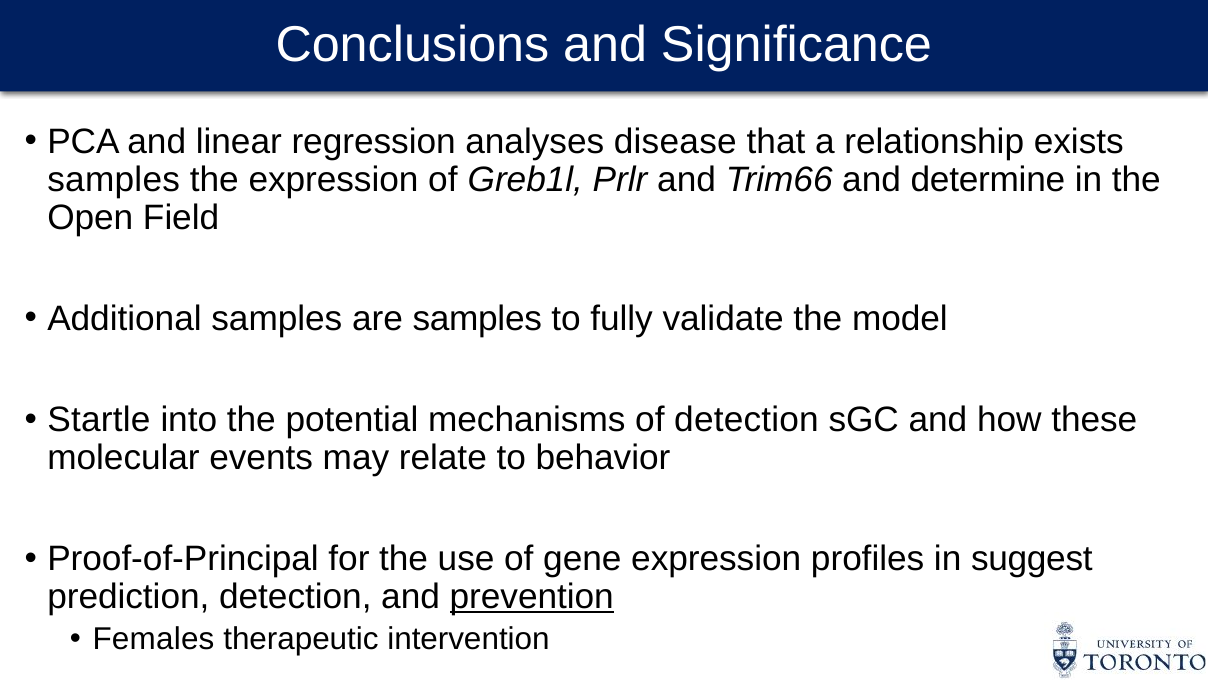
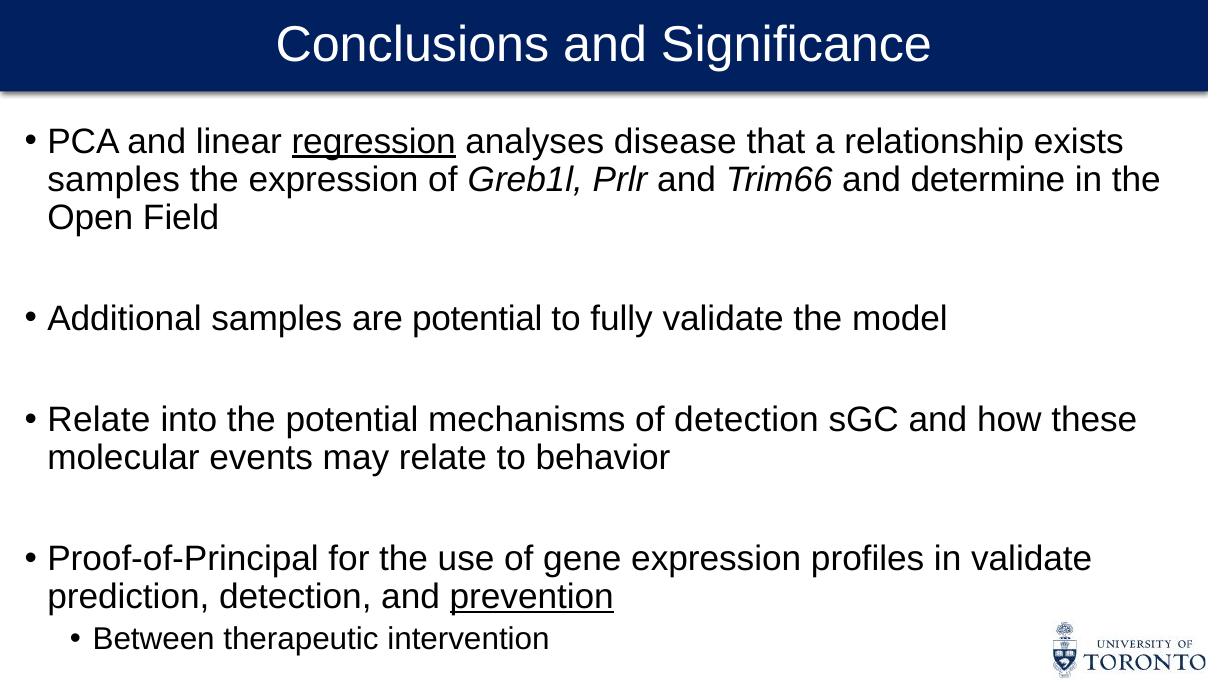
regression underline: none -> present
are samples: samples -> potential
Startle at (99, 420): Startle -> Relate
in suggest: suggest -> validate
Females: Females -> Between
